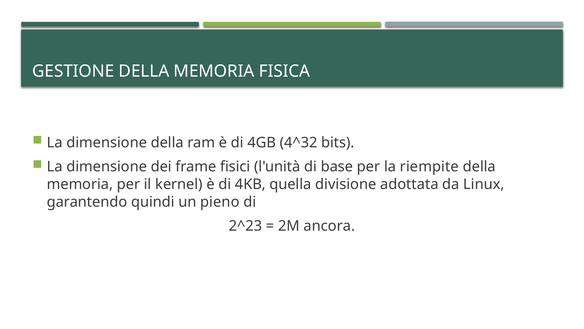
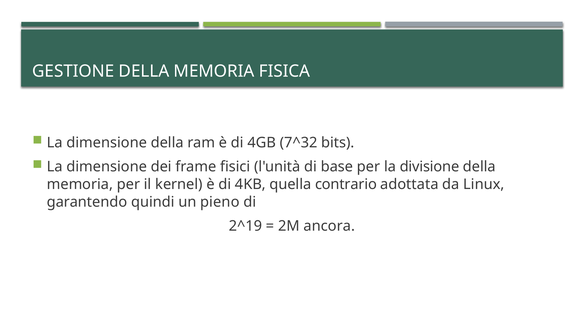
4^32: 4^32 -> 7^32
riempite: riempite -> divisione
divisione: divisione -> contrario
2^23: 2^23 -> 2^19
